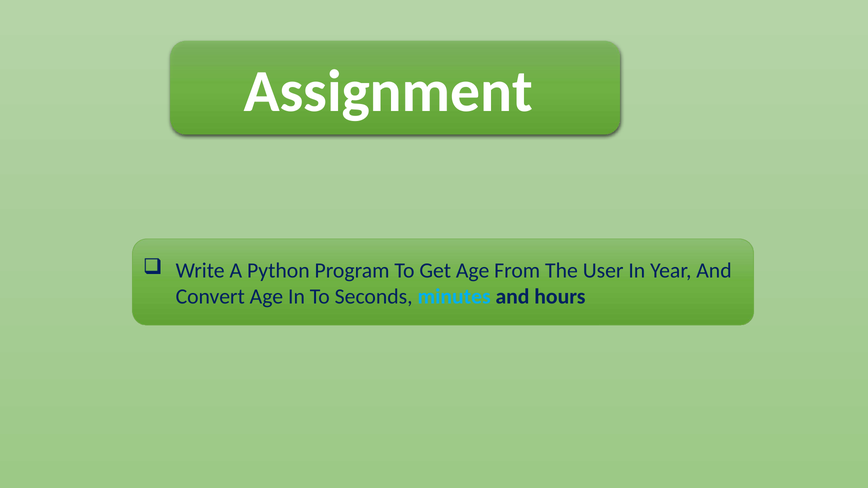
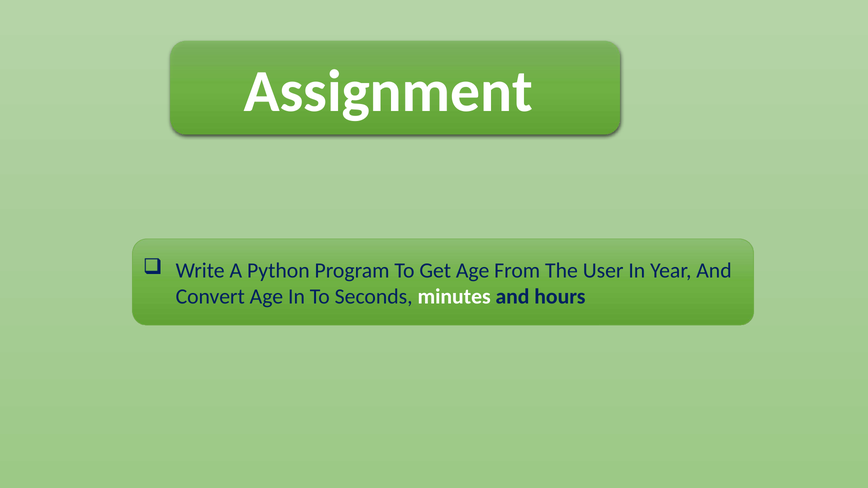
minutes colour: light blue -> white
